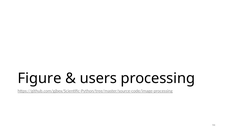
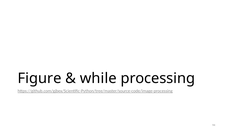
users: users -> while
